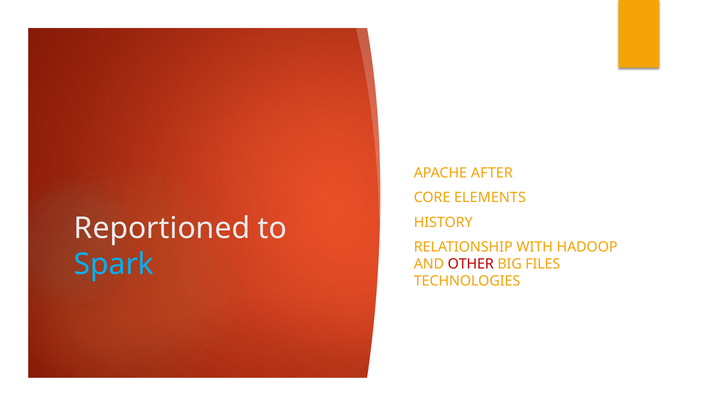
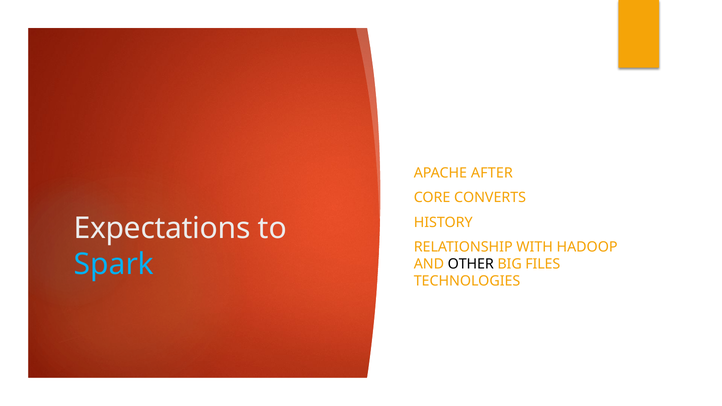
ELEMENTS: ELEMENTS -> CONVERTS
Reportioned: Reportioned -> Expectations
OTHER colour: red -> black
